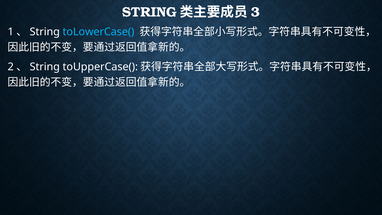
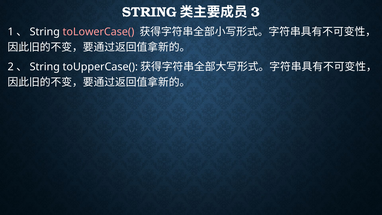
toLowerCase( colour: light blue -> pink
